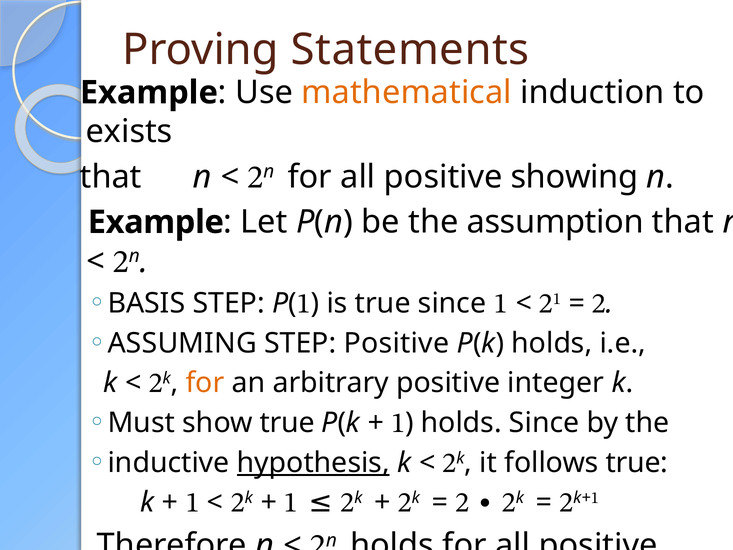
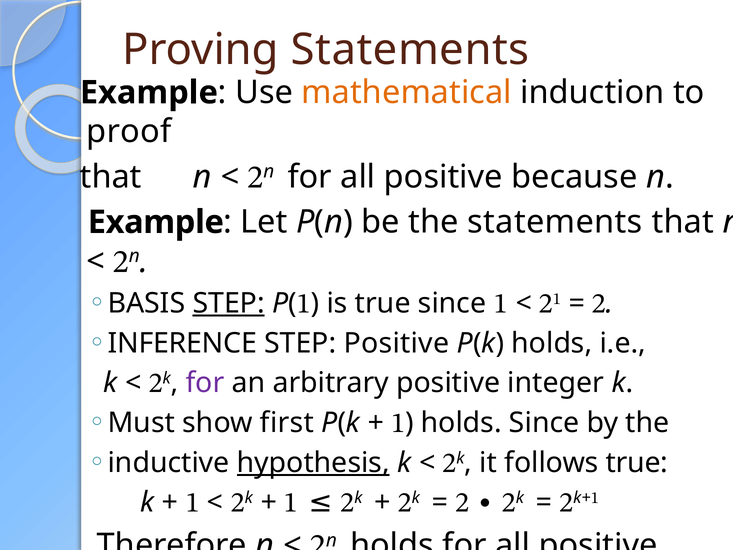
exists: exists -> proof
showing: showing -> because
the assumption: assumption -> statements
STEP at (229, 303) underline: none -> present
ASSUMING: ASSUMING -> INFERENCE
for at (205, 383) colour: orange -> purple
show true: true -> first
